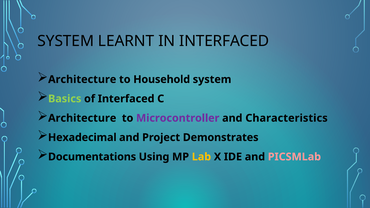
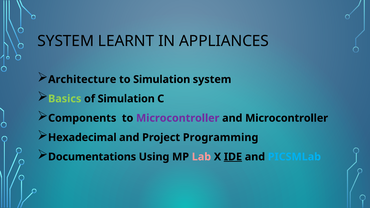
IN INTERFACED: INTERFACED -> APPLIANCES
to Household: Household -> Simulation
of Interfaced: Interfaced -> Simulation
Architecture at (82, 118): Architecture -> Components
and Characteristics: Characteristics -> Microcontroller
Demonstrates: Demonstrates -> Programming
Lab colour: yellow -> pink
IDE underline: none -> present
PICSMLab colour: pink -> light blue
